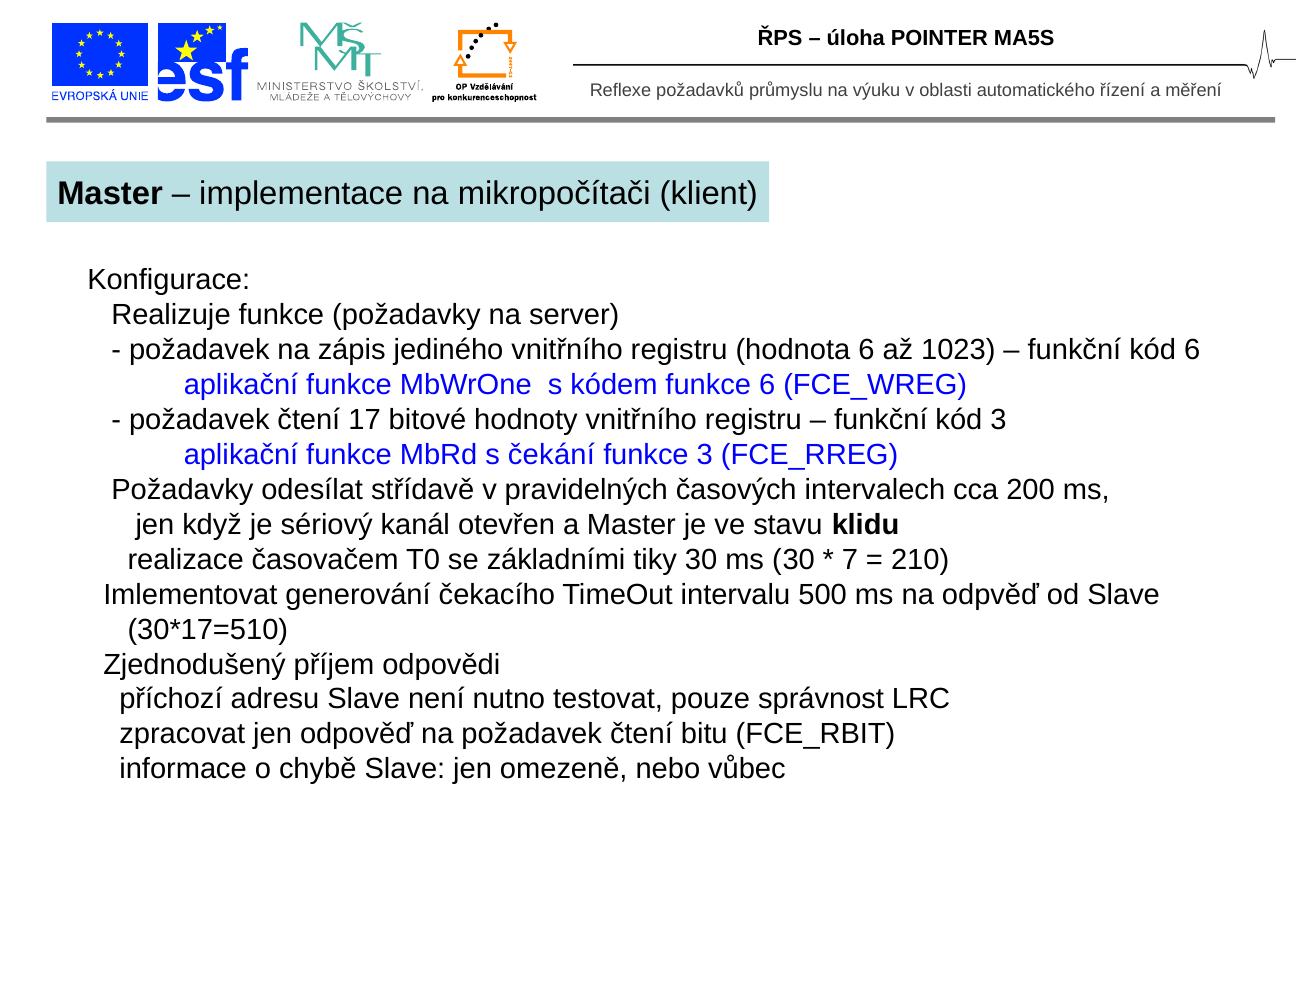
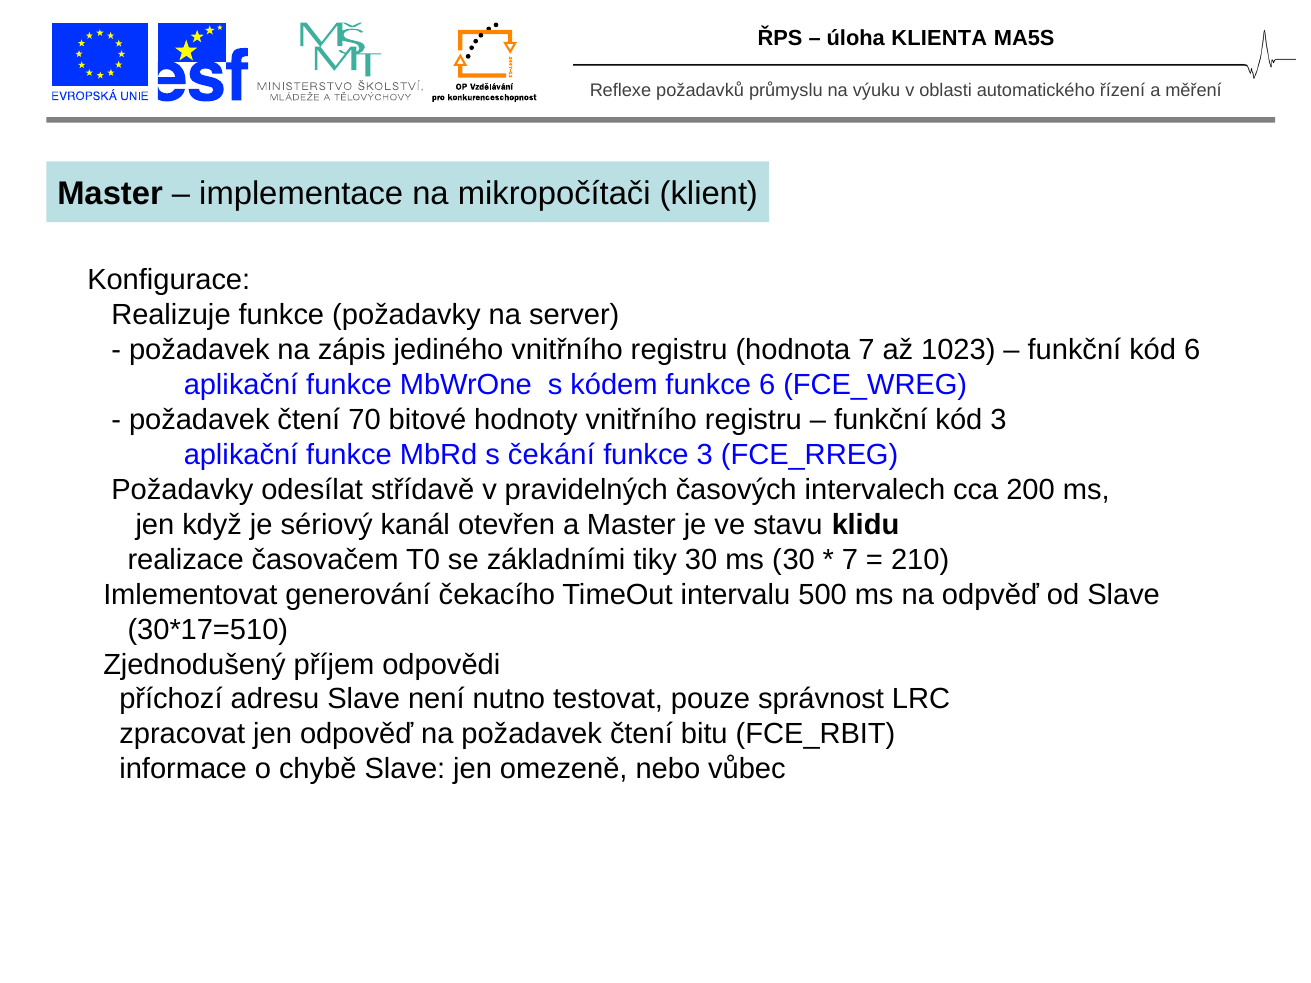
POINTER: POINTER -> KLIENTA
hodnota 6: 6 -> 7
17: 17 -> 70
